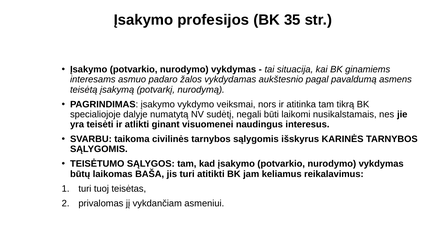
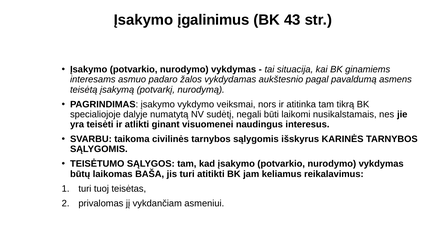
profesijos: profesijos -> įgalinimus
35: 35 -> 43
